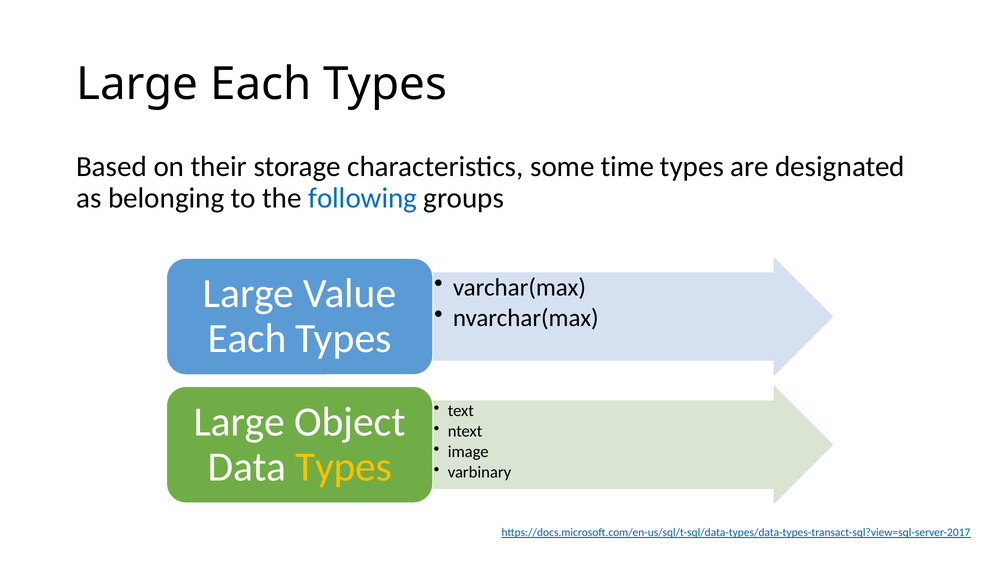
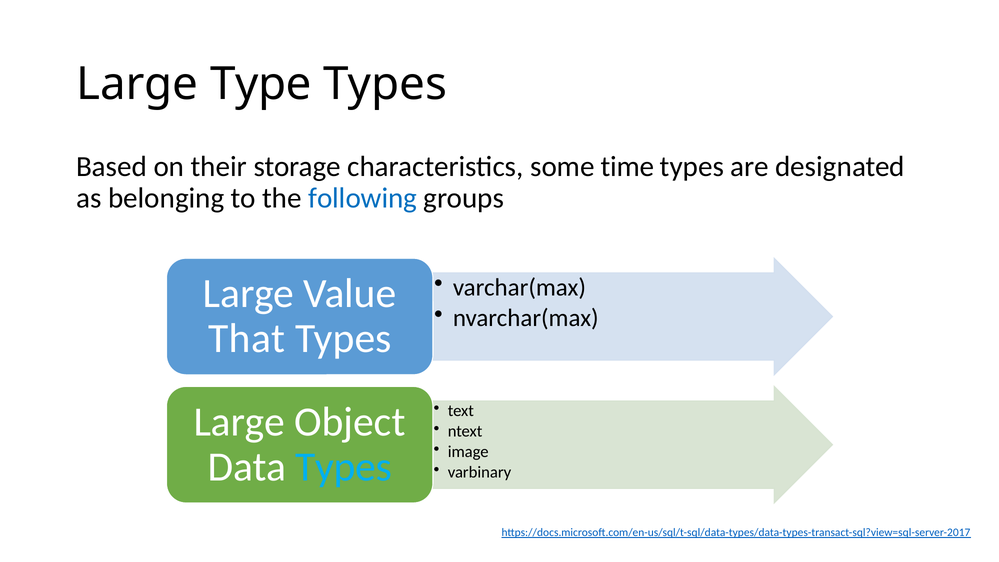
Large Each: Each -> Type
Each at (247, 339): Each -> That
Types at (344, 467) colour: yellow -> light blue
